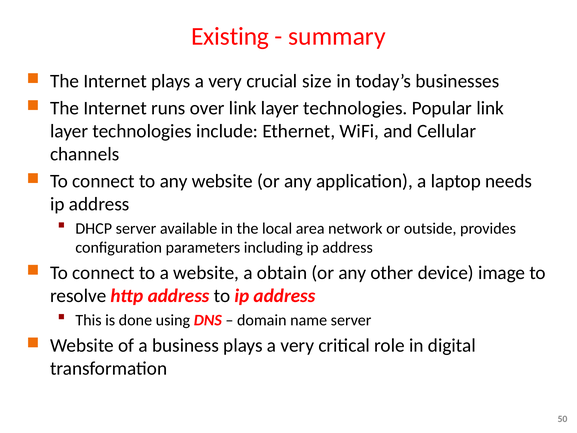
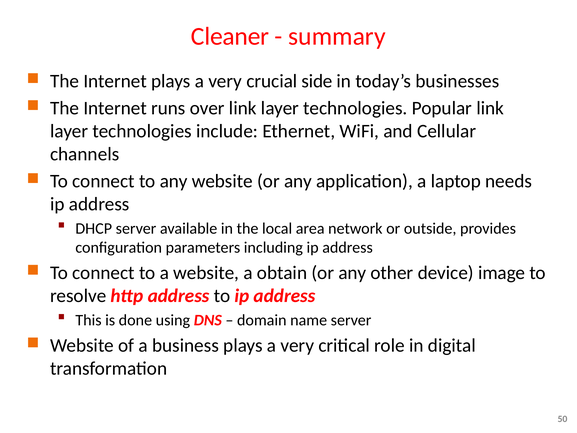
Existing: Existing -> Cleaner
size: size -> side
